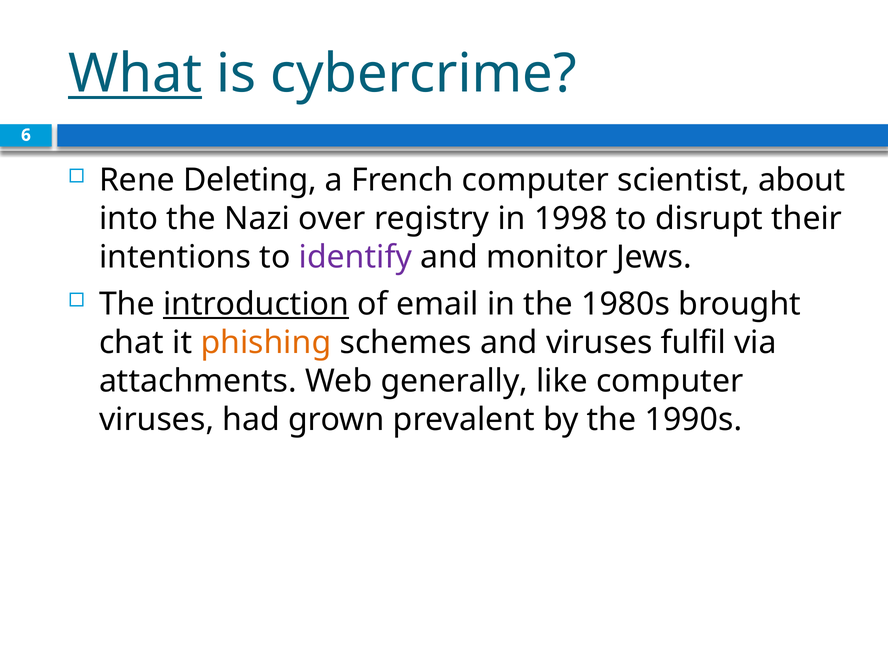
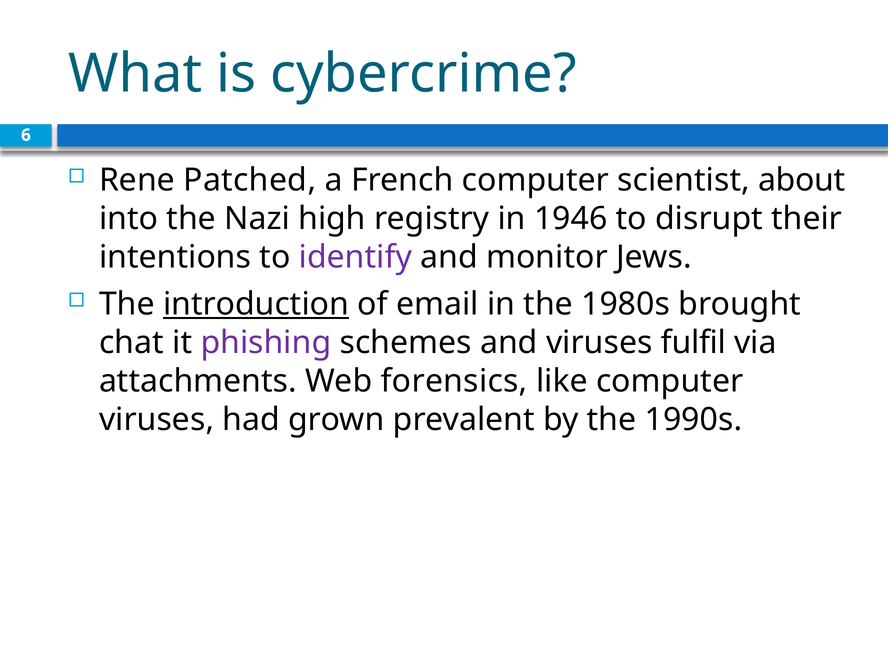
What underline: present -> none
Deleting: Deleting -> Patched
over: over -> high
1998: 1998 -> 1946
phishing colour: orange -> purple
generally: generally -> forensics
